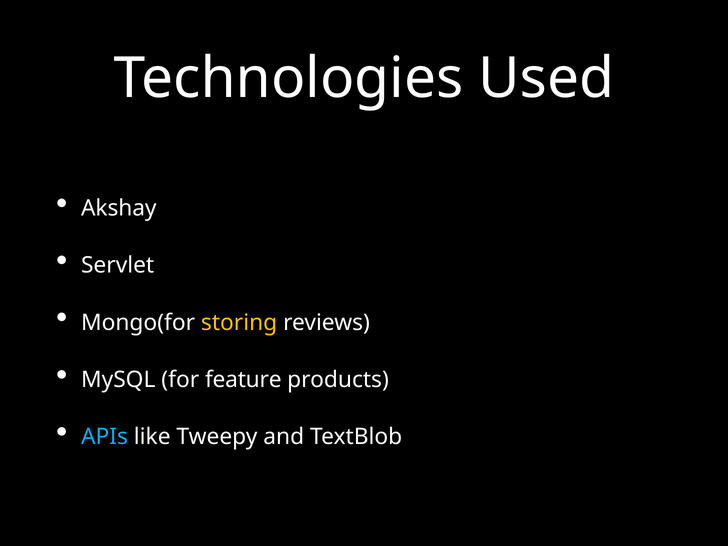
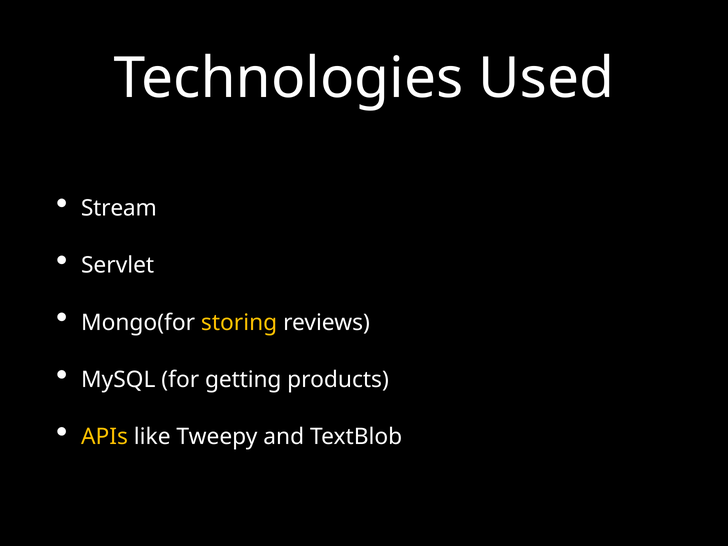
Akshay: Akshay -> Stream
feature: feature -> getting
APIs colour: light blue -> yellow
